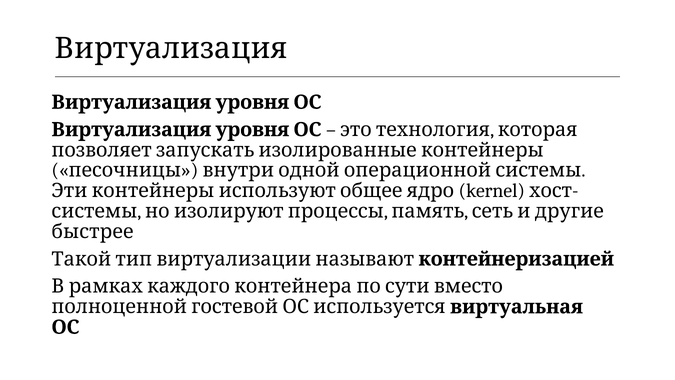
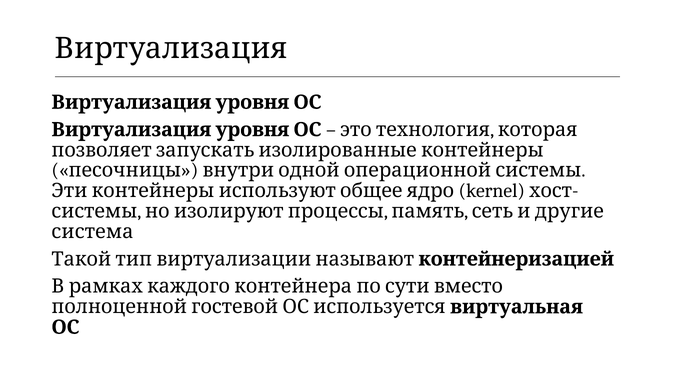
быстрее: быстрее -> система
